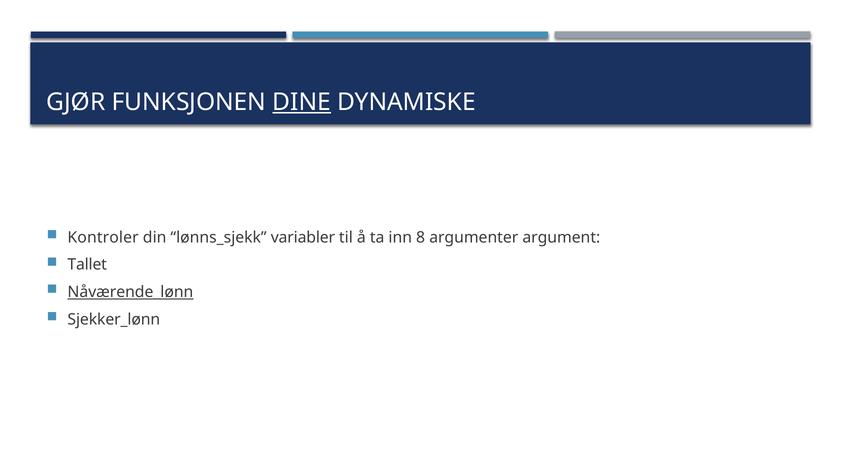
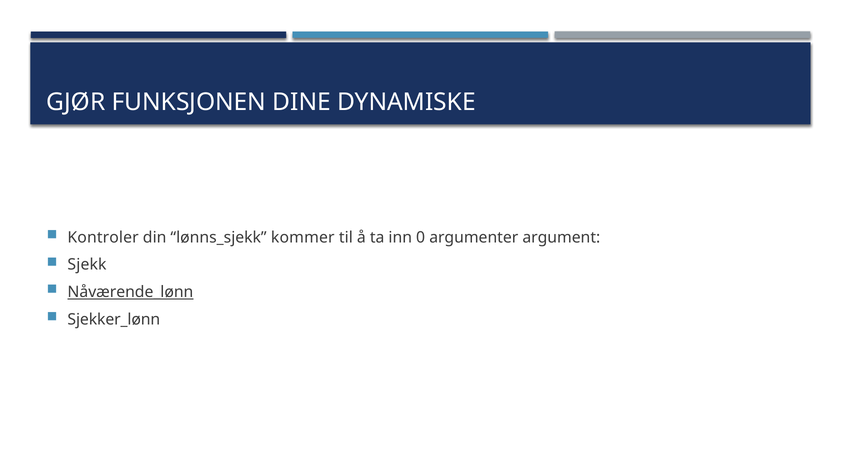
DINE underline: present -> none
variabler: variabler -> kommer
8: 8 -> 0
Tallet: Tallet -> Sjekk
